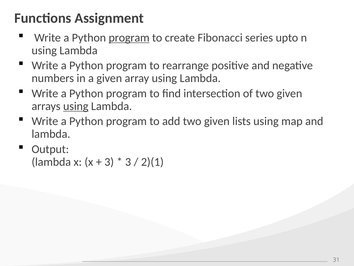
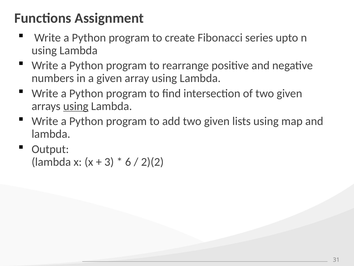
program at (129, 38) underline: present -> none
3 at (128, 162): 3 -> 6
2)(1: 2)(1 -> 2)(2
